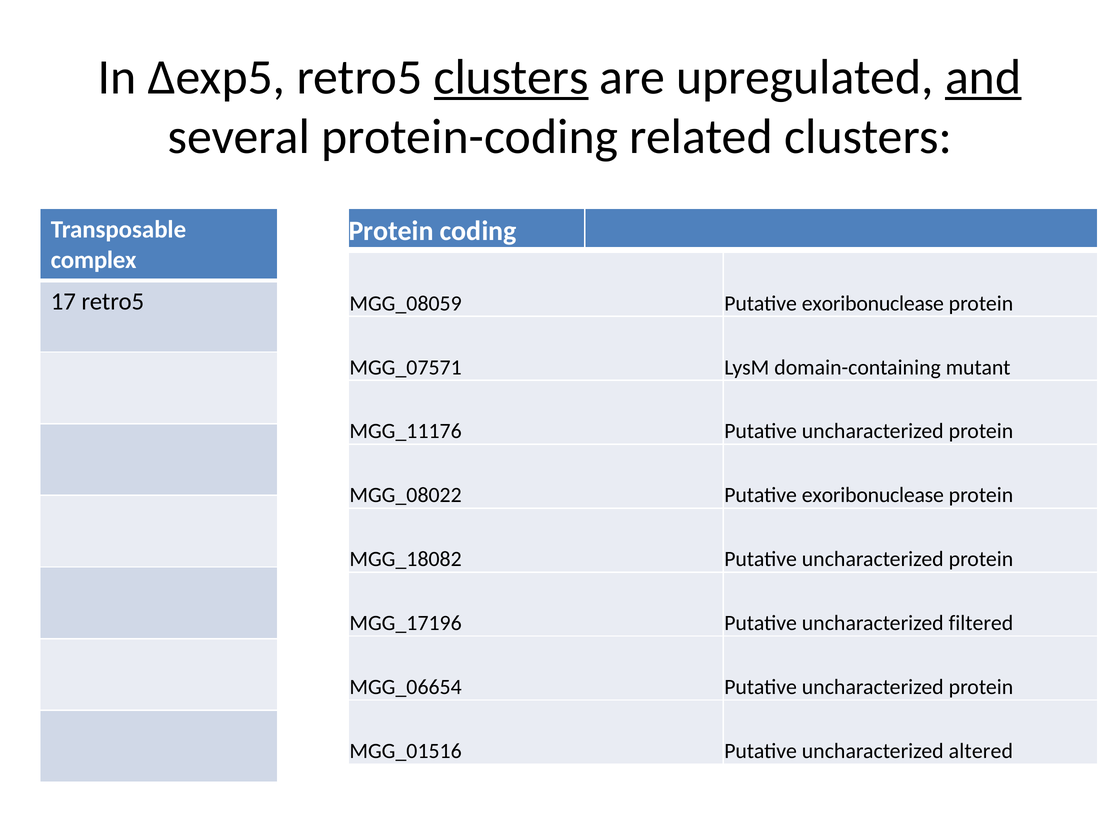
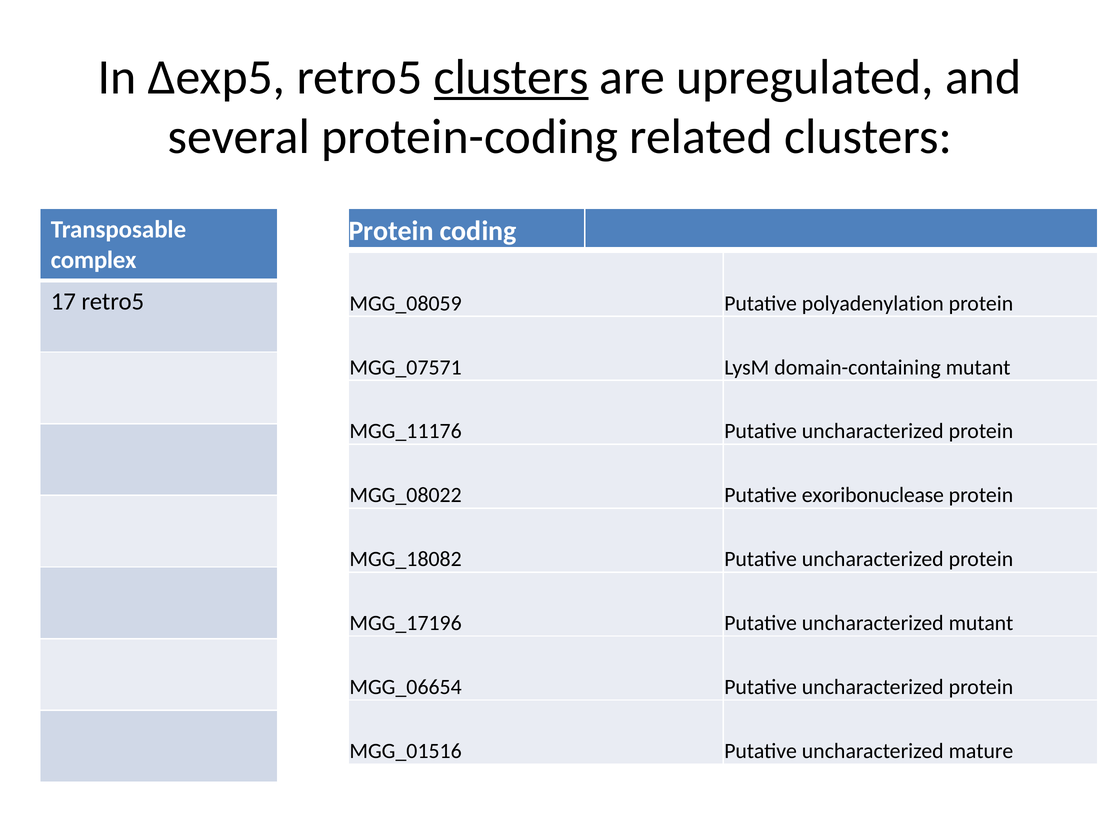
and underline: present -> none
exoribonuclease at (873, 303): exoribonuclease -> polyadenylation
uncharacterized filtered: filtered -> mutant
altered: altered -> mature
